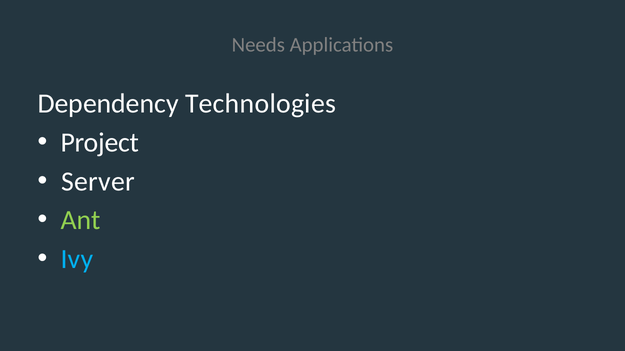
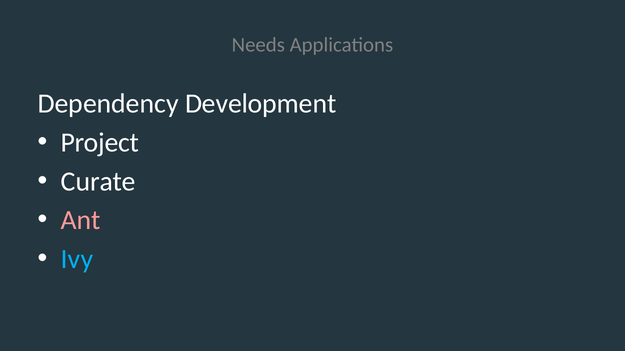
Technologies: Technologies -> Development
Server: Server -> Curate
Ant colour: light green -> pink
